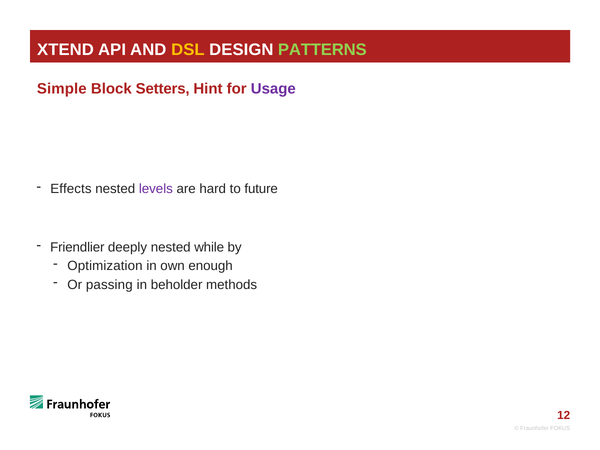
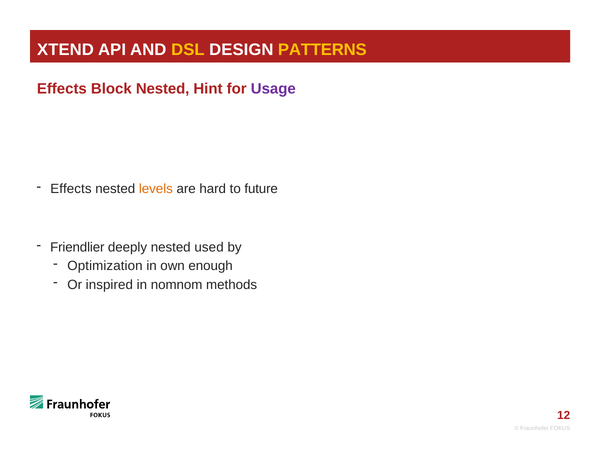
PATTERNS colour: light green -> yellow
Simple at (62, 89): Simple -> Effects
Block Setters: Setters -> Nested
levels colour: purple -> orange
while: while -> used
passing: passing -> inspired
beholder: beholder -> nomnom
